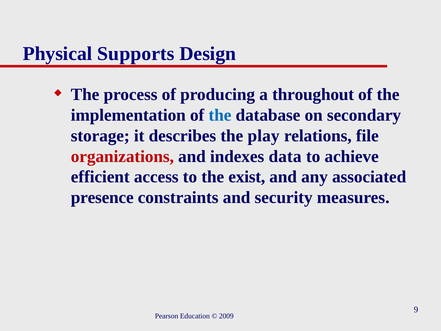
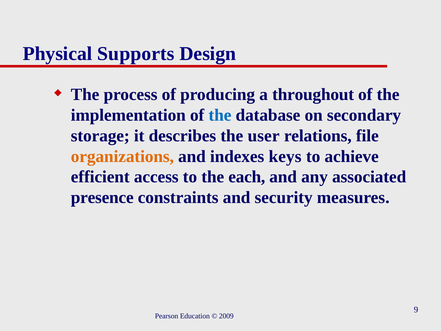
play: play -> user
organizations colour: red -> orange
data: data -> keys
exist: exist -> each
